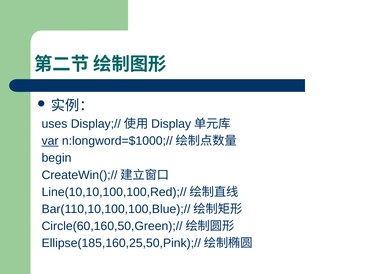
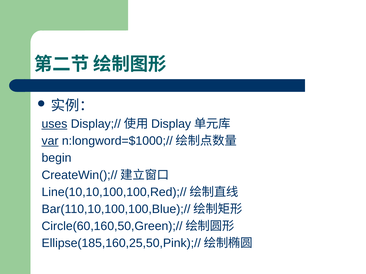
uses underline: none -> present
